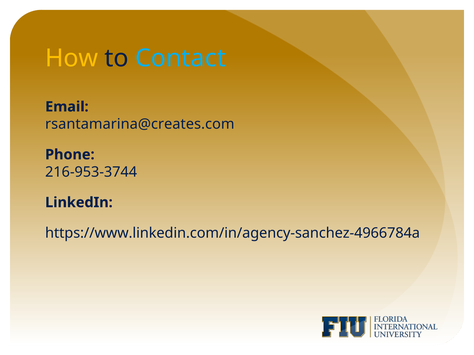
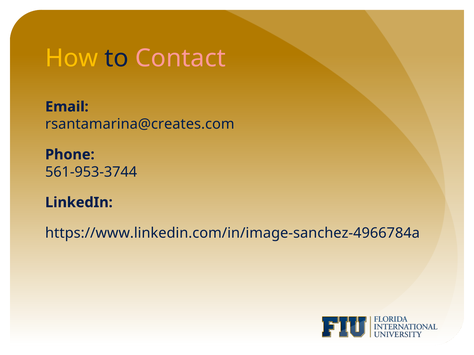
Contact colour: light blue -> pink
216-953-3744: 216-953-3744 -> 561-953-3744
https://www.linkedin.com/in/agency-sanchez-4966784a: https://www.linkedin.com/in/agency-sanchez-4966784a -> https://www.linkedin.com/in/image-sanchez-4966784a
